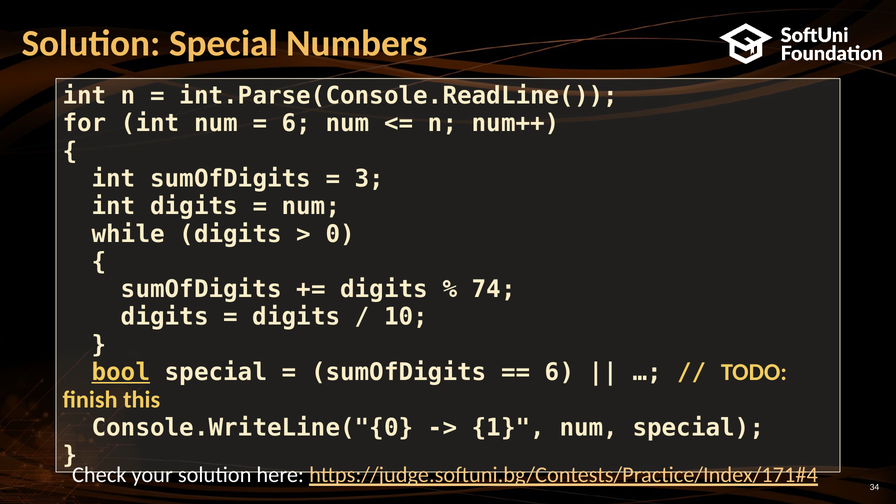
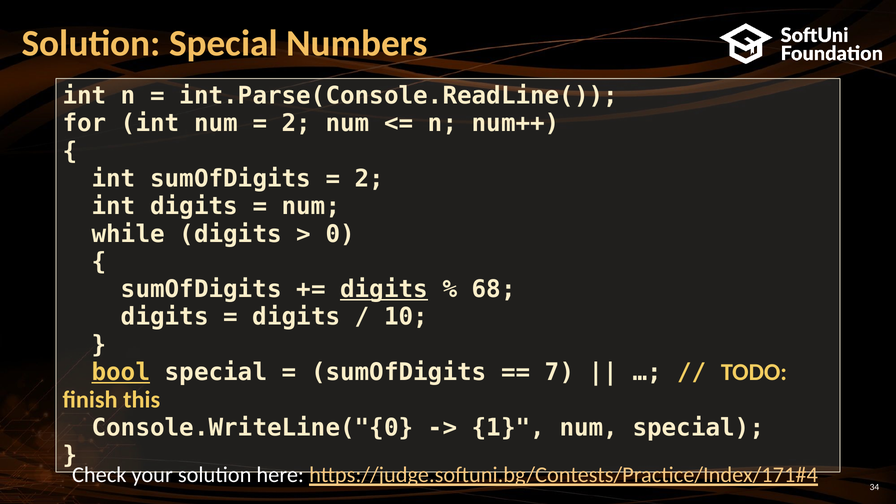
6 at (296, 123): 6 -> 2
3 at (369, 179): 3 -> 2
digits at (384, 289) underline: none -> present
74: 74 -> 68
6 at (560, 372): 6 -> 7
